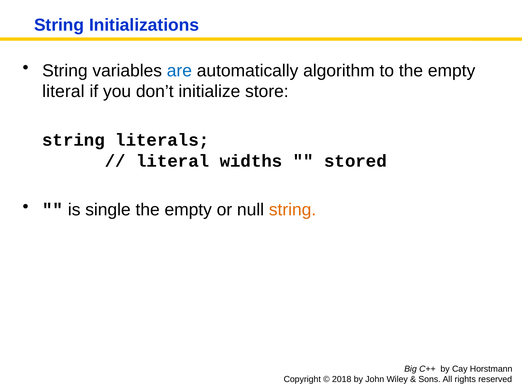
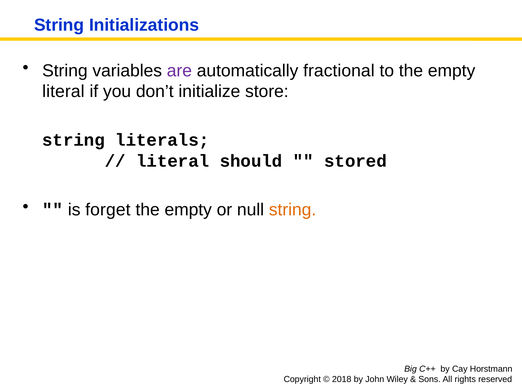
are colour: blue -> purple
algorithm: algorithm -> fractional
widths: widths -> should
single: single -> forget
